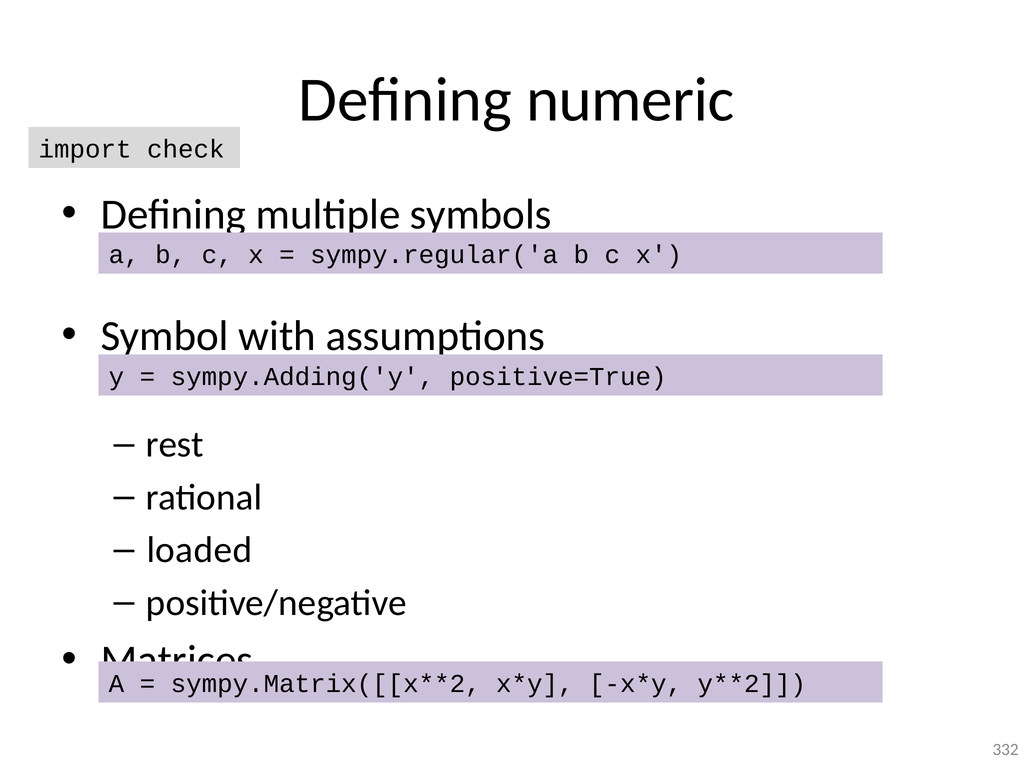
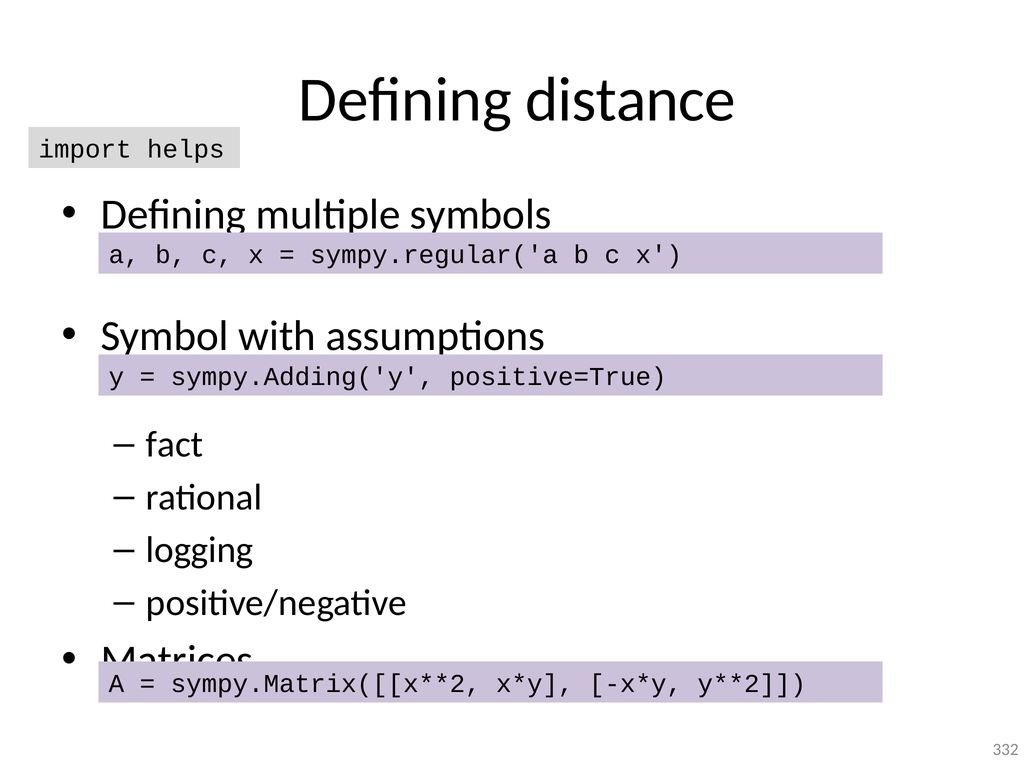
numeric: numeric -> distance
check: check -> helps
rest: rest -> fact
loaded: loaded -> logging
